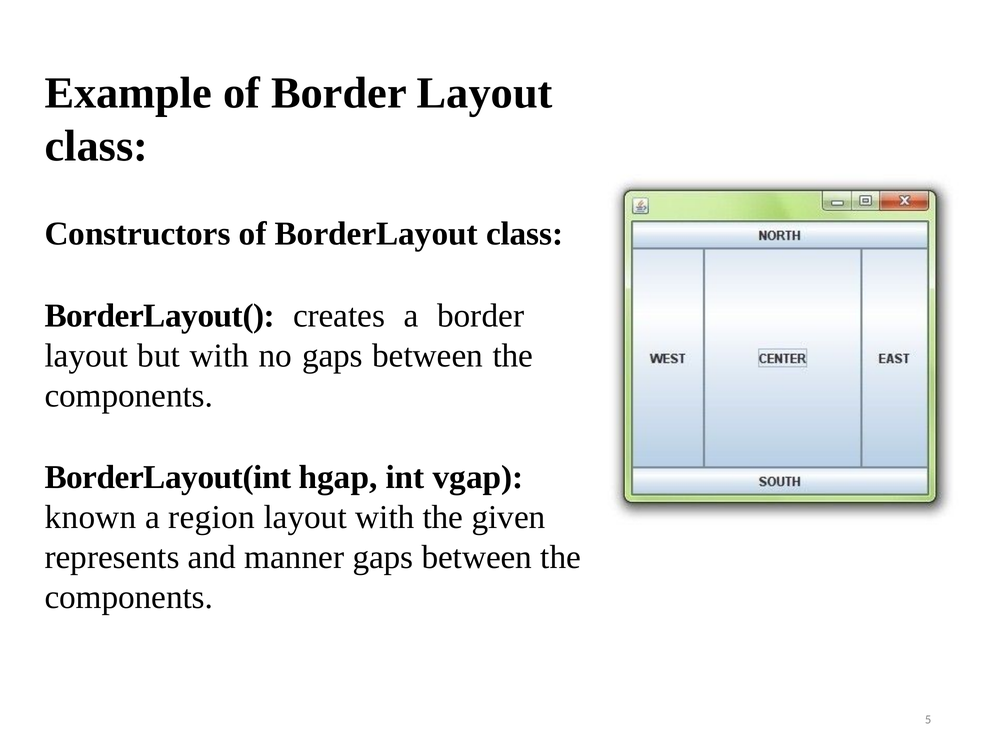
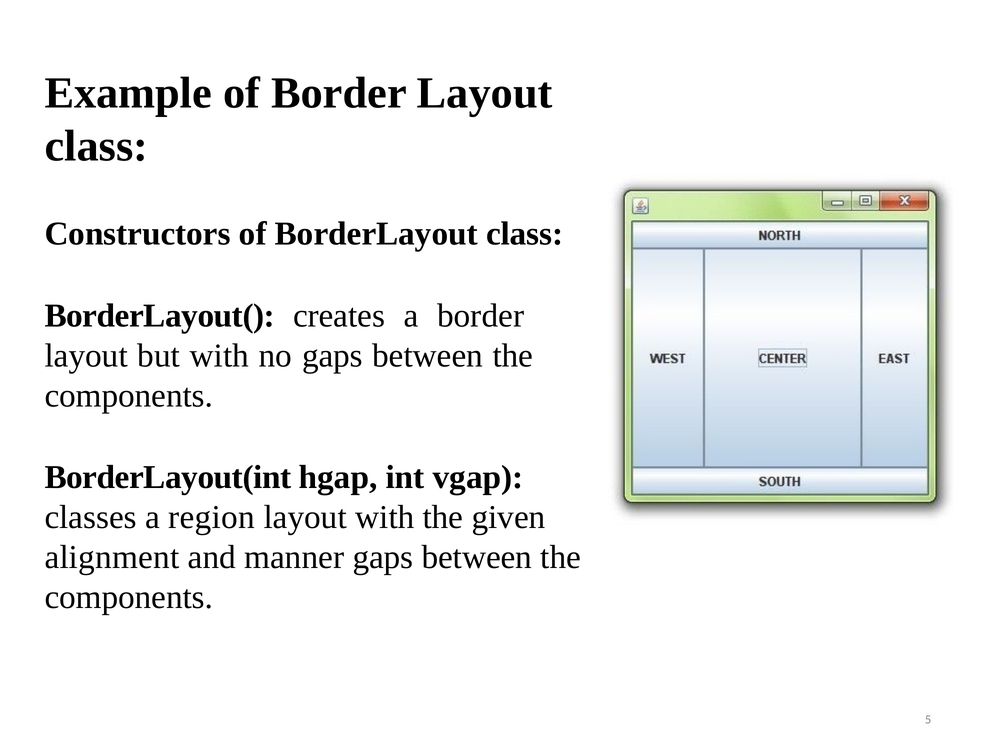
known: known -> classes
represents: represents -> alignment
